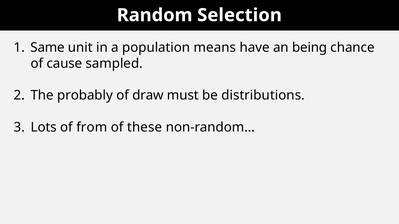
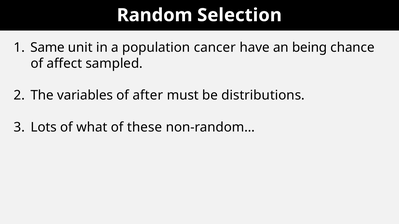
means: means -> cancer
cause: cause -> affect
probably: probably -> variables
draw: draw -> after
from: from -> what
